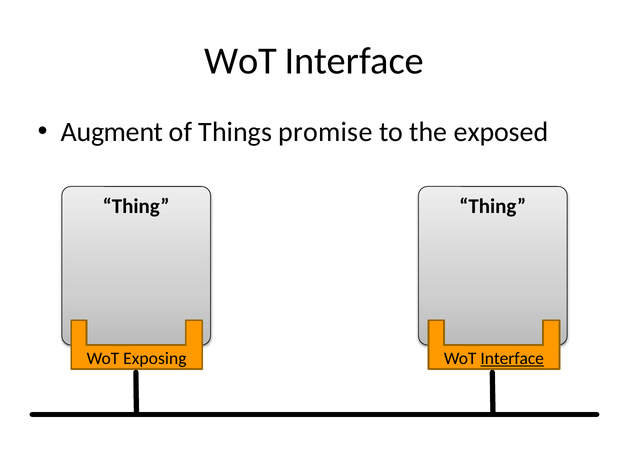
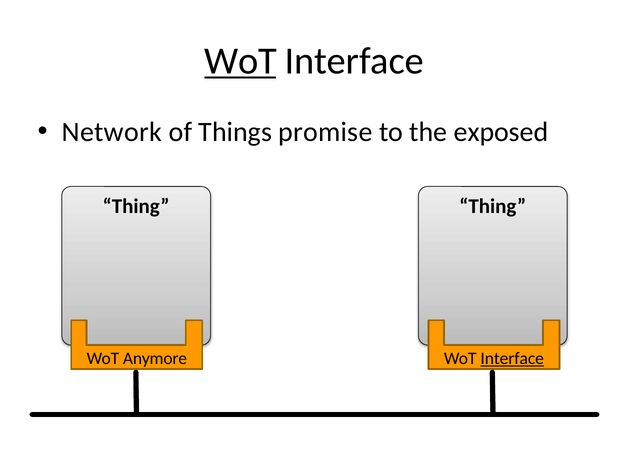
WoT at (241, 61) underline: none -> present
Augment: Augment -> Network
Exposing: Exposing -> Anymore
